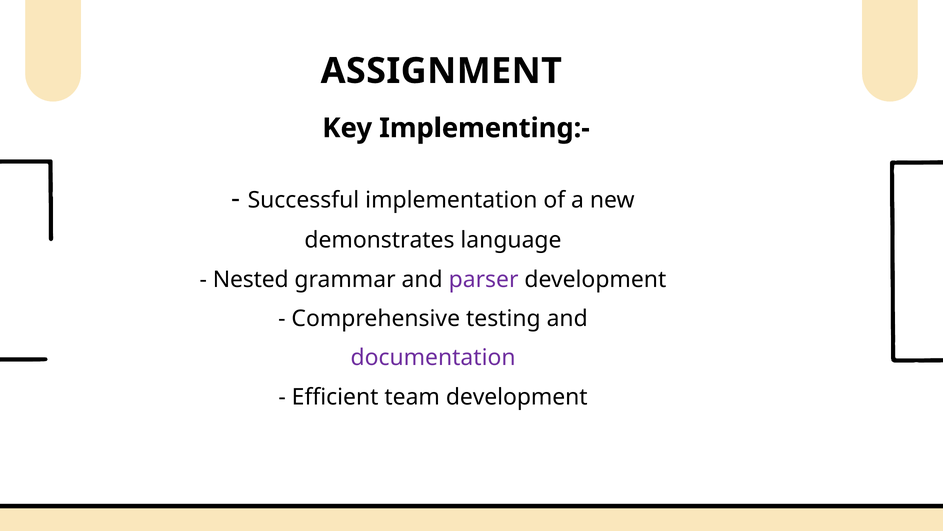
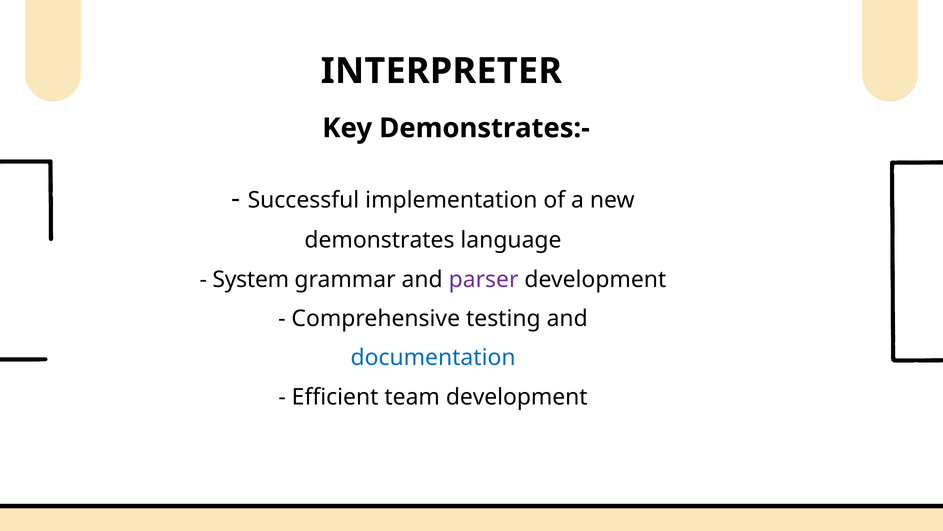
ASSIGNMENT: ASSIGNMENT -> INTERPRETER
Implementing:-: Implementing:- -> Demonstrates:-
Nested: Nested -> System
documentation colour: purple -> blue
